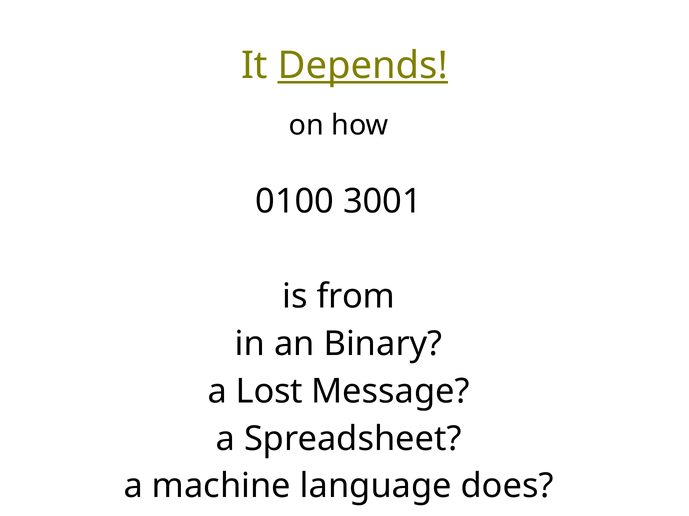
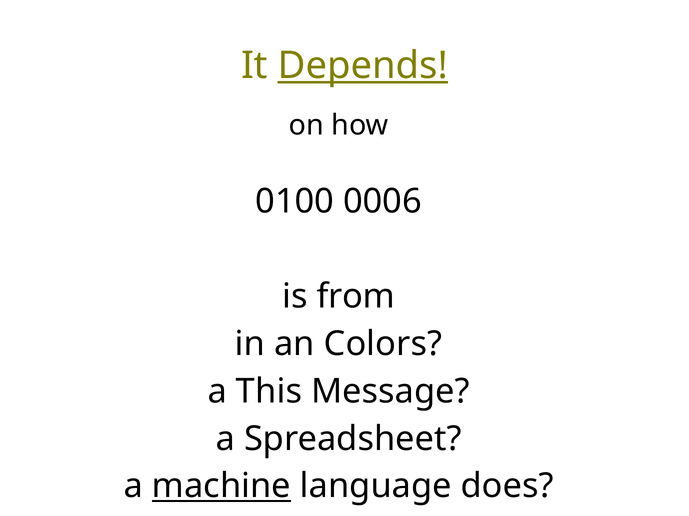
3001: 3001 -> 0006
Binary: Binary -> Colors
Lost: Lost -> This
machine underline: none -> present
